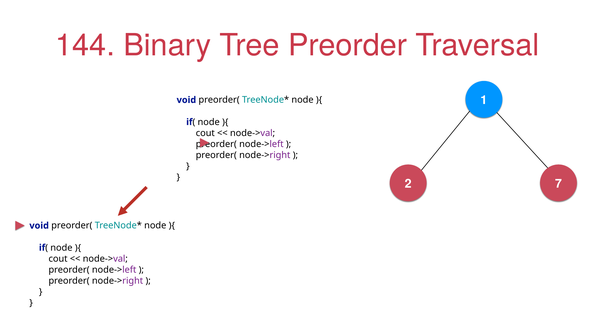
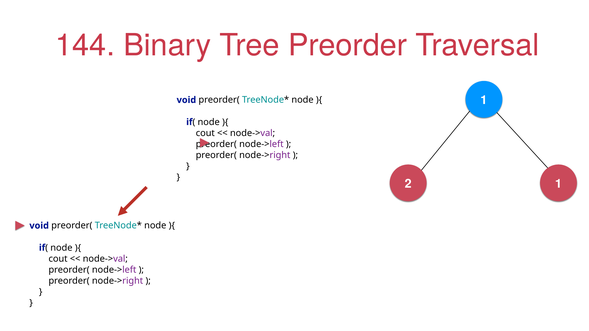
2 7: 7 -> 1
